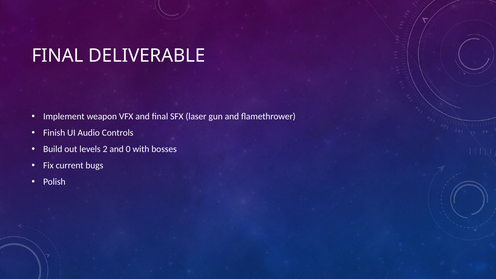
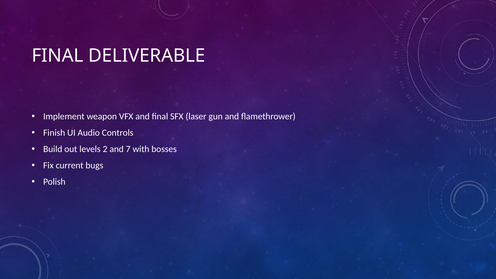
0: 0 -> 7
